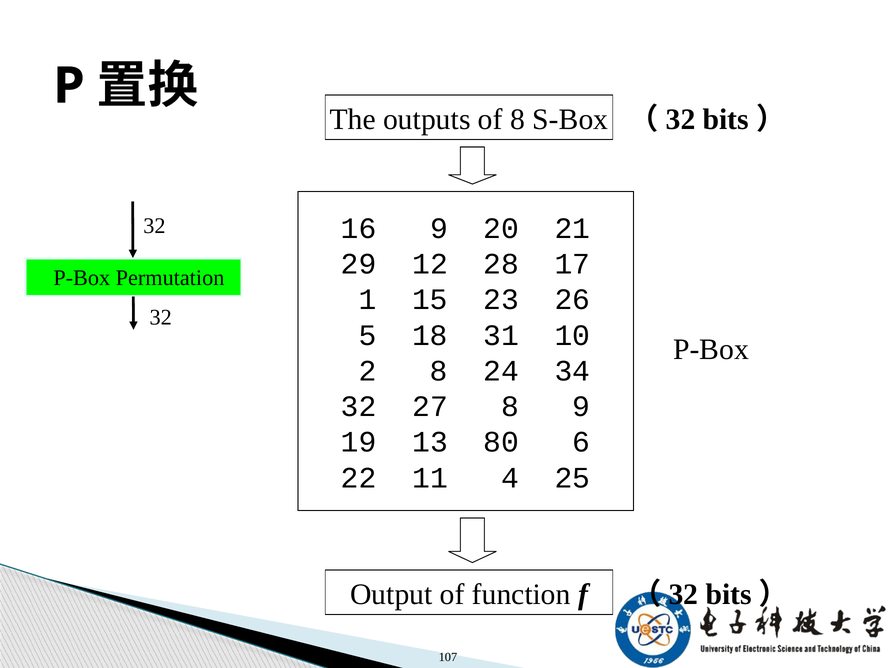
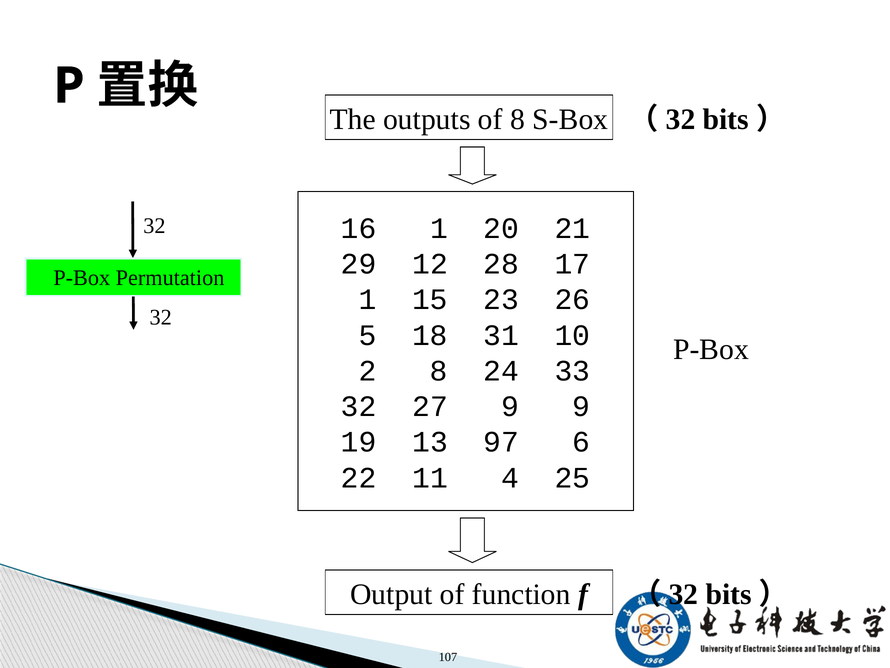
16 9: 9 -> 1
34: 34 -> 33
27 8: 8 -> 9
80: 80 -> 97
